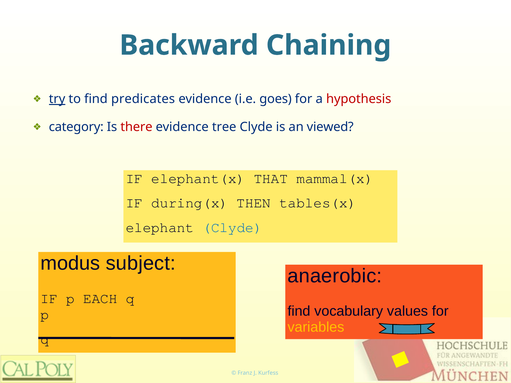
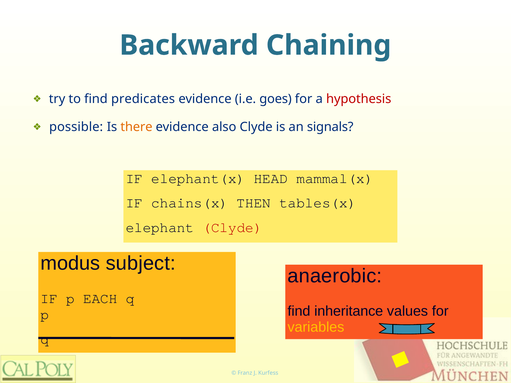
try underline: present -> none
category: category -> possible
there colour: red -> orange
tree: tree -> also
viewed: viewed -> signals
THAT: THAT -> HEAD
during(x: during(x -> chains(x
Clyde at (232, 227) colour: blue -> red
vocabulary: vocabulary -> inheritance
